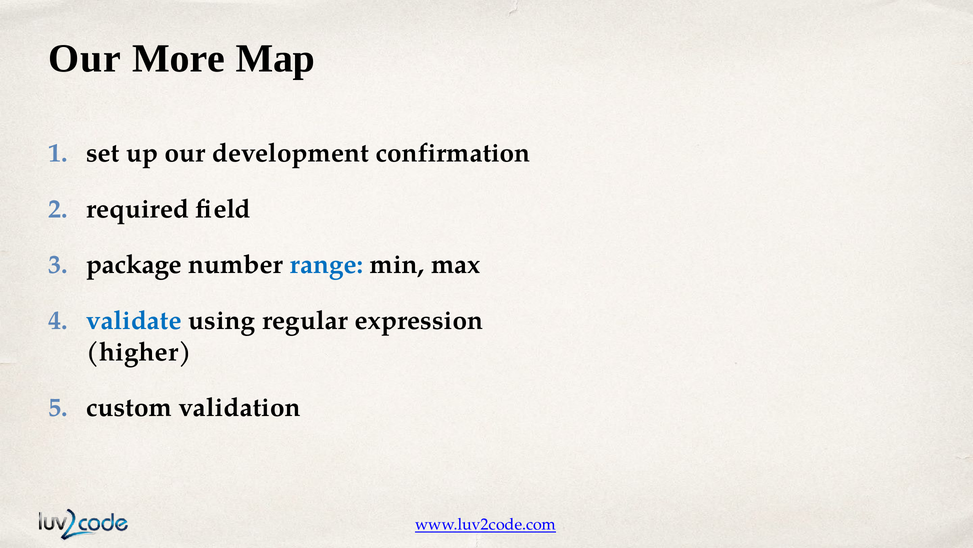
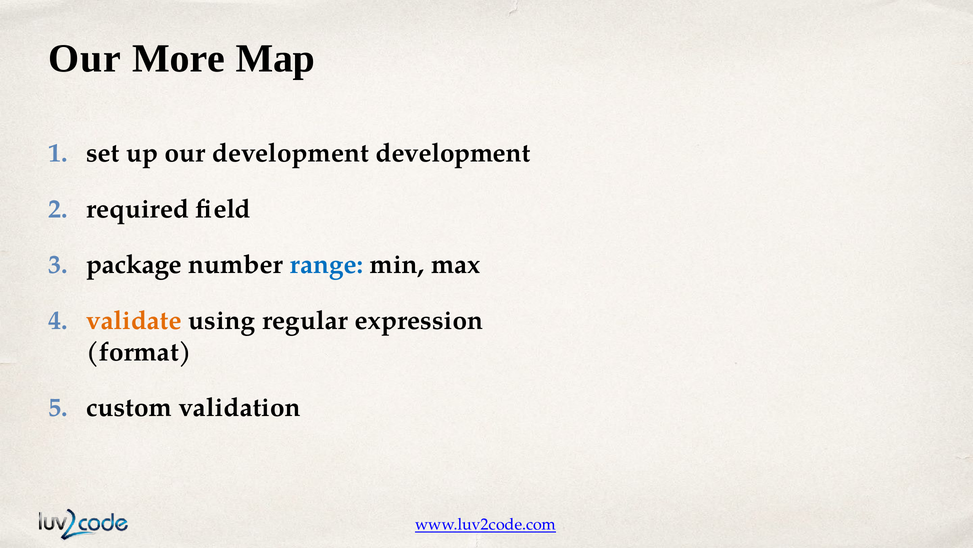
development confirmation: confirmation -> development
validate colour: blue -> orange
higher: higher -> format
